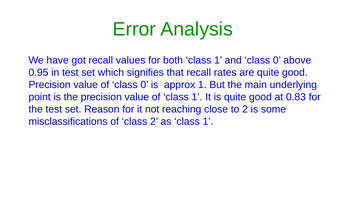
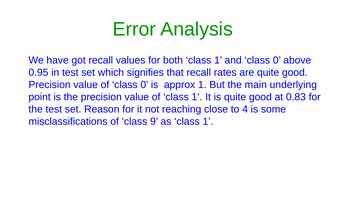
to 2: 2 -> 4
class 2: 2 -> 9
